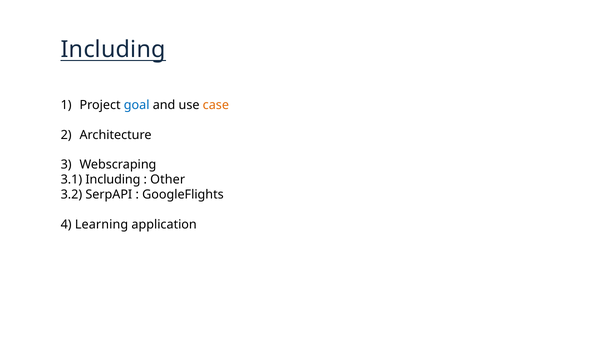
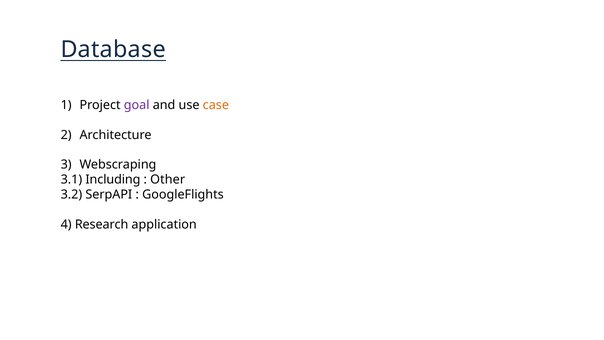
Including at (113, 50): Including -> Database
goal colour: blue -> purple
Learning: Learning -> Research
